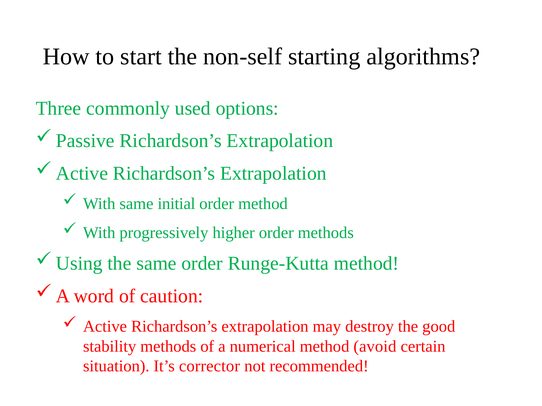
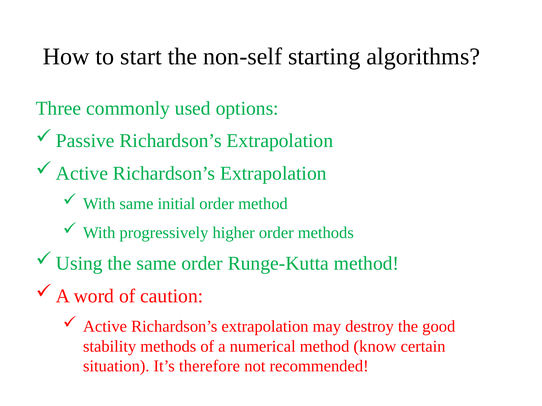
avoid: avoid -> know
corrector: corrector -> therefore
